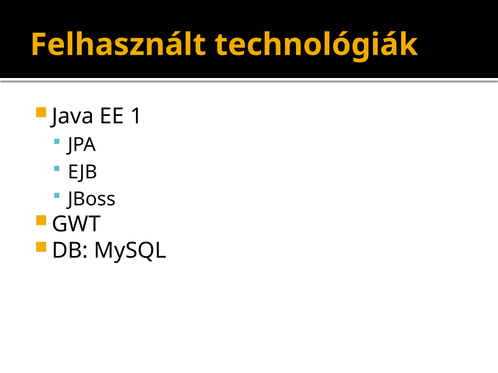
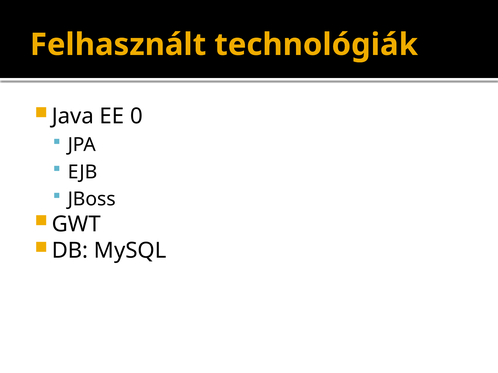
1: 1 -> 0
